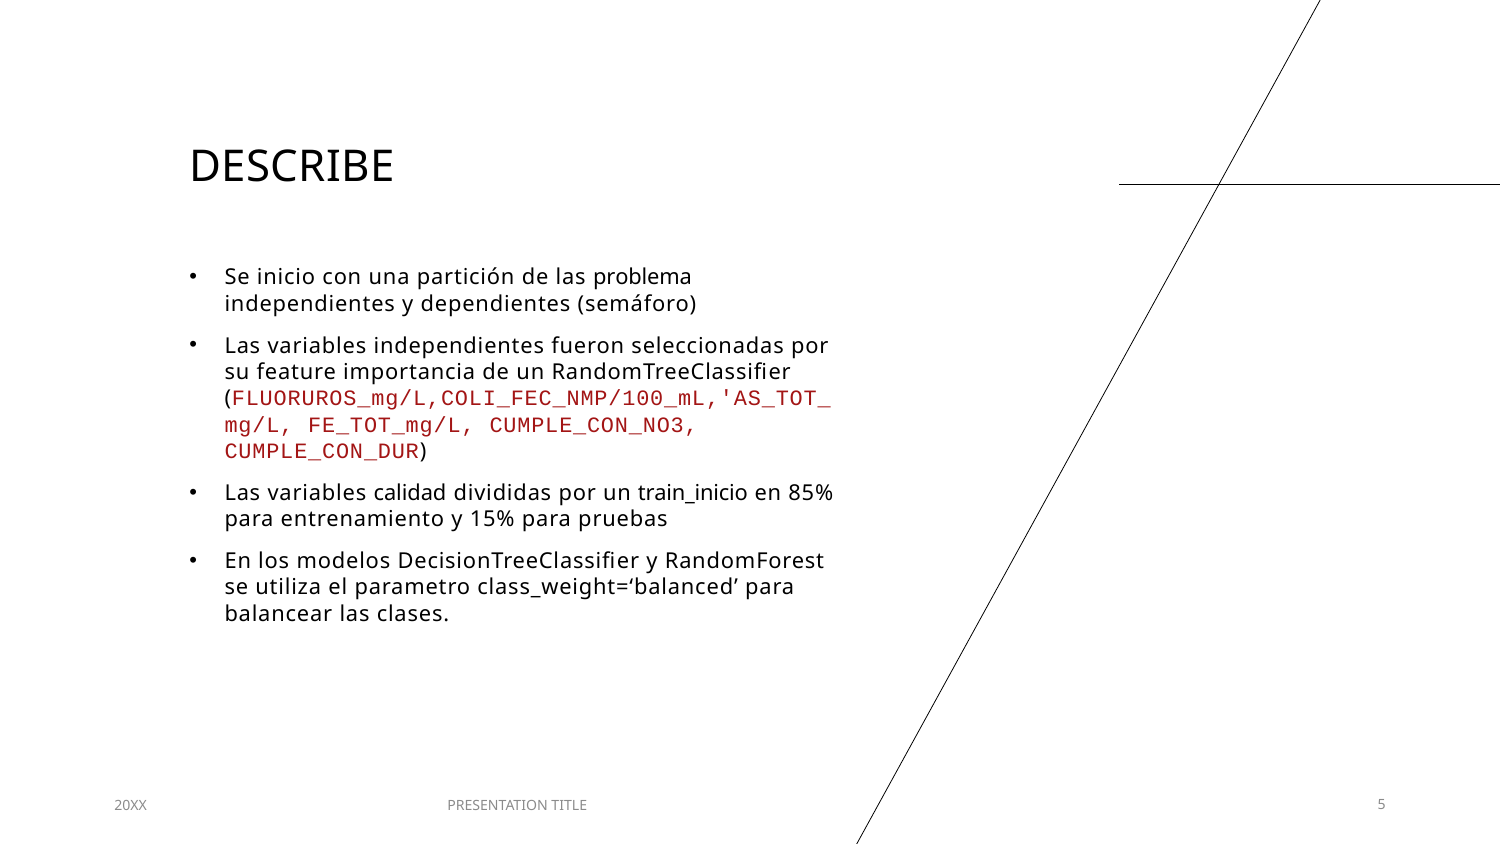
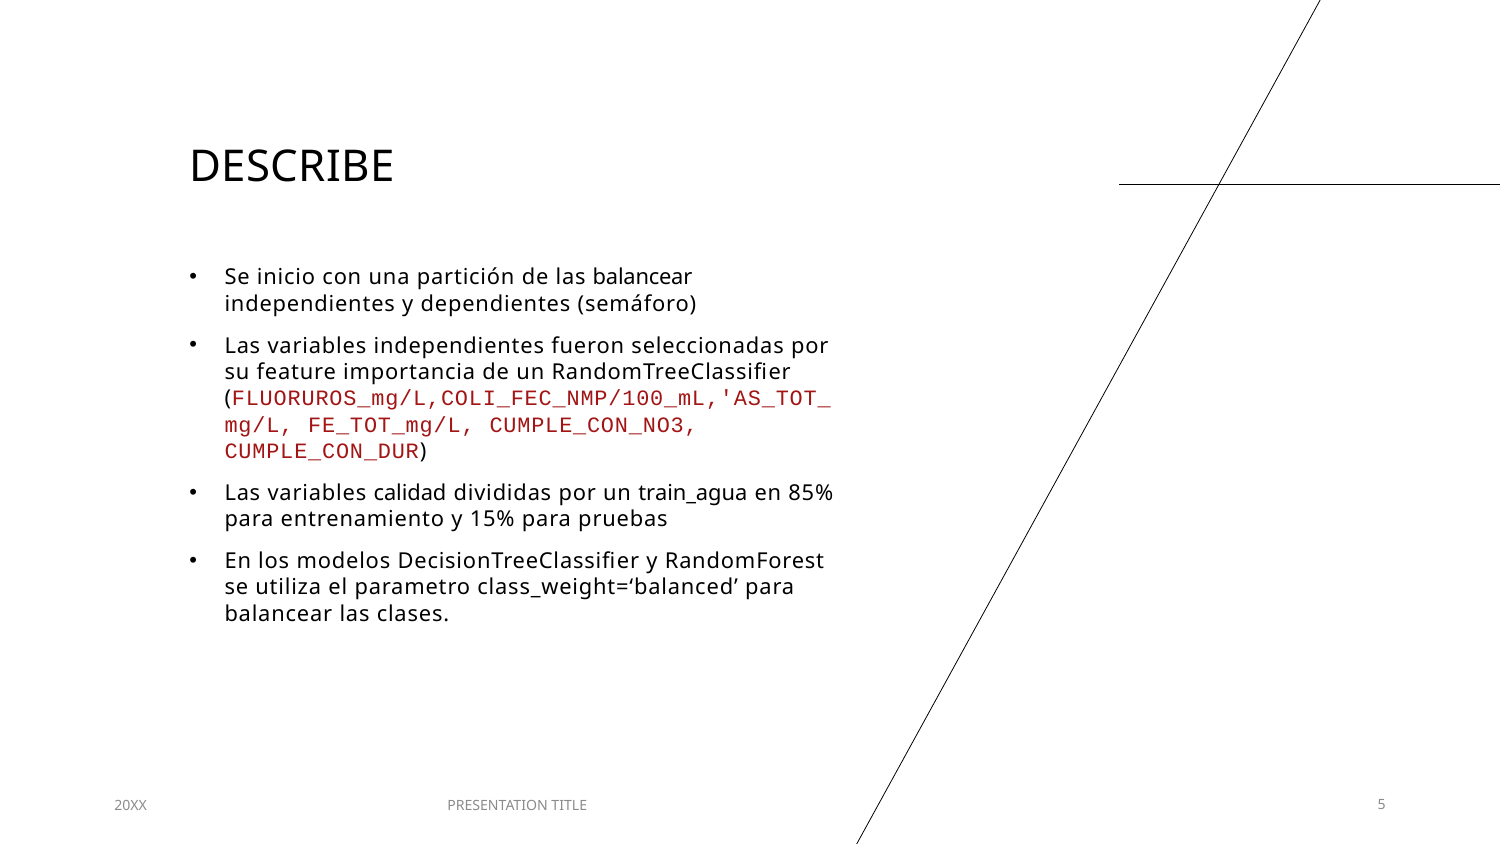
las problema: problema -> balancear
train_inicio: train_inicio -> train_agua
